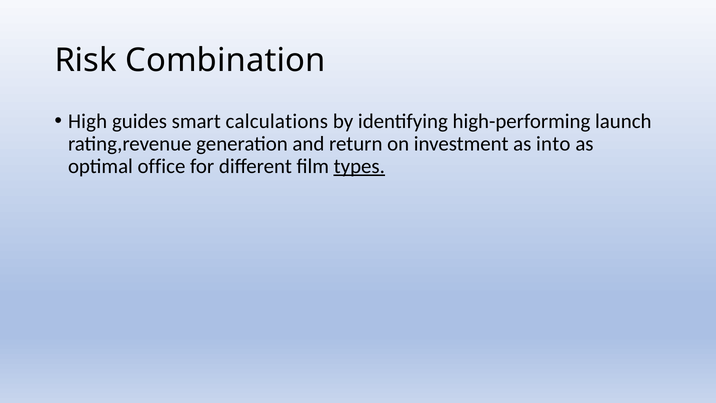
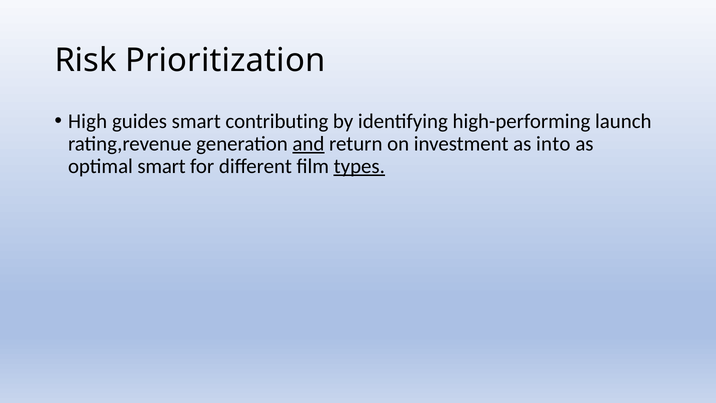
Combination: Combination -> Prioritization
calculations: calculations -> contributing
and underline: none -> present
optimal office: office -> smart
